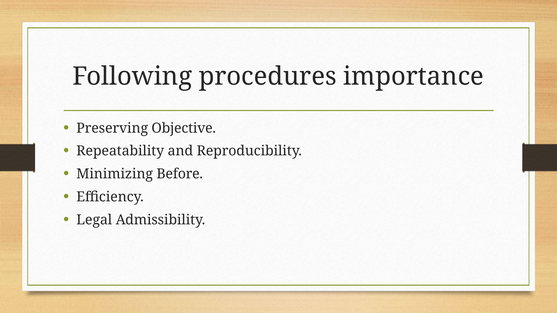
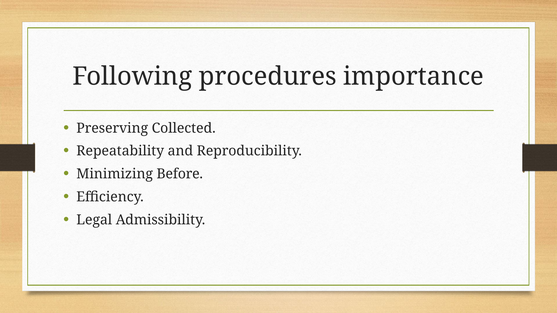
Objective: Objective -> Collected
